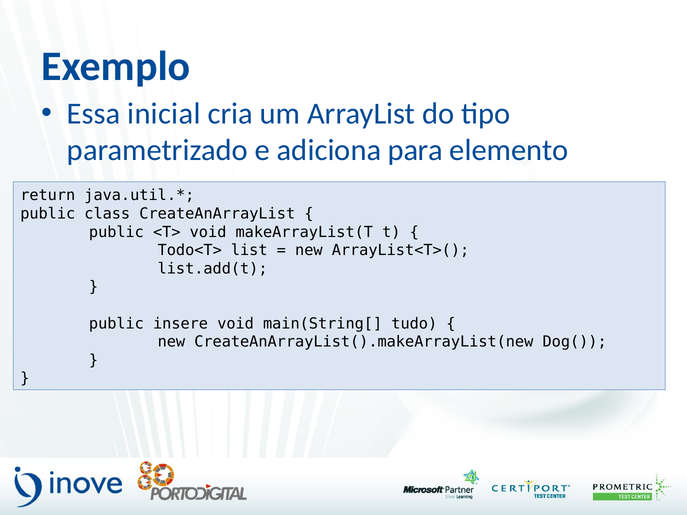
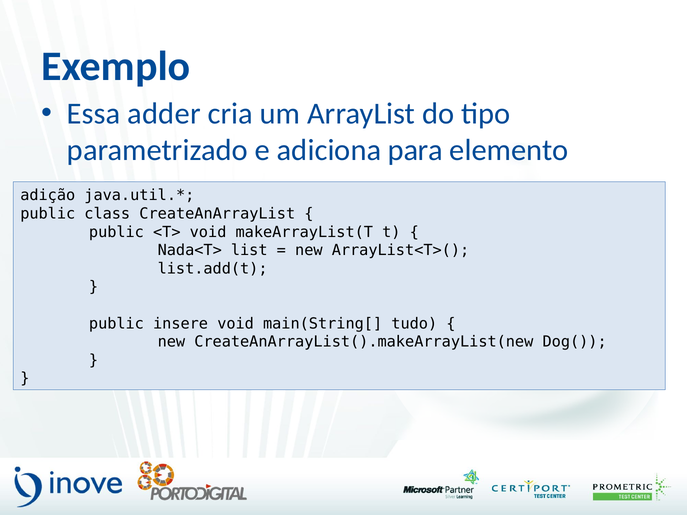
inicial: inicial -> adder
return: return -> adição
Todo<T>: Todo<T> -> Nada<T>
